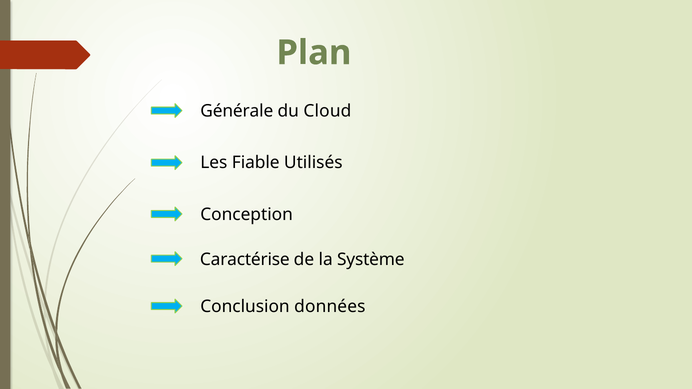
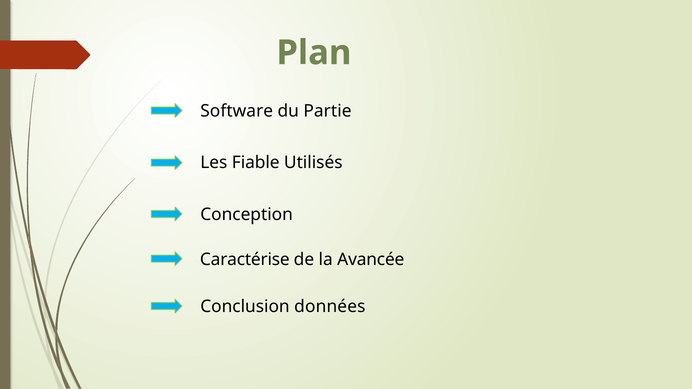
Générale: Générale -> Software
Cloud: Cloud -> Partie
Système: Système -> Avancée
